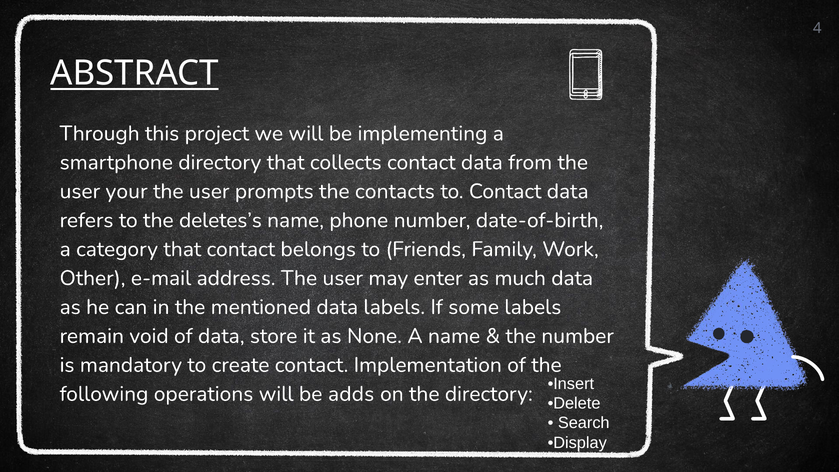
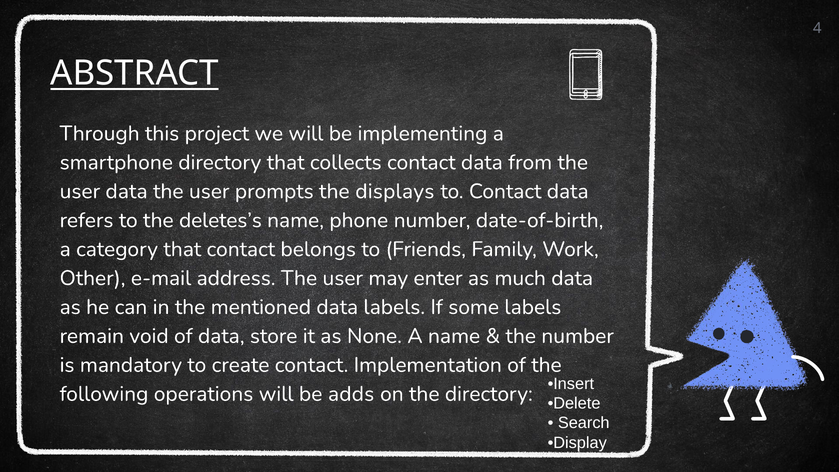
user your: your -> data
contacts: contacts -> displays
